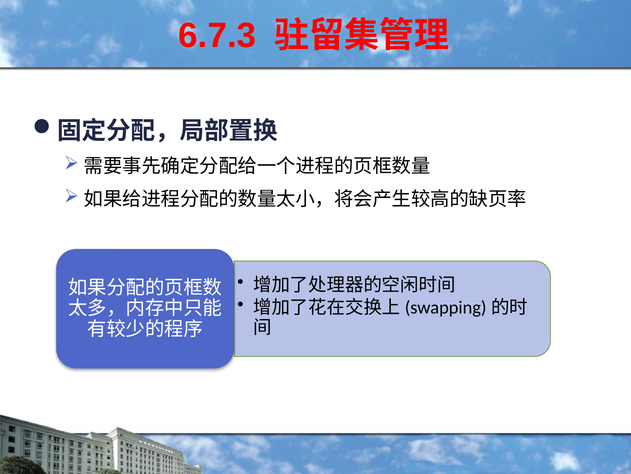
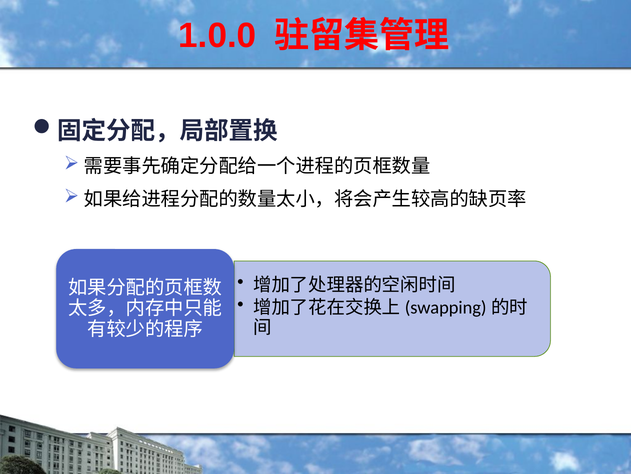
6.7.3: 6.7.3 -> 1.0.0
